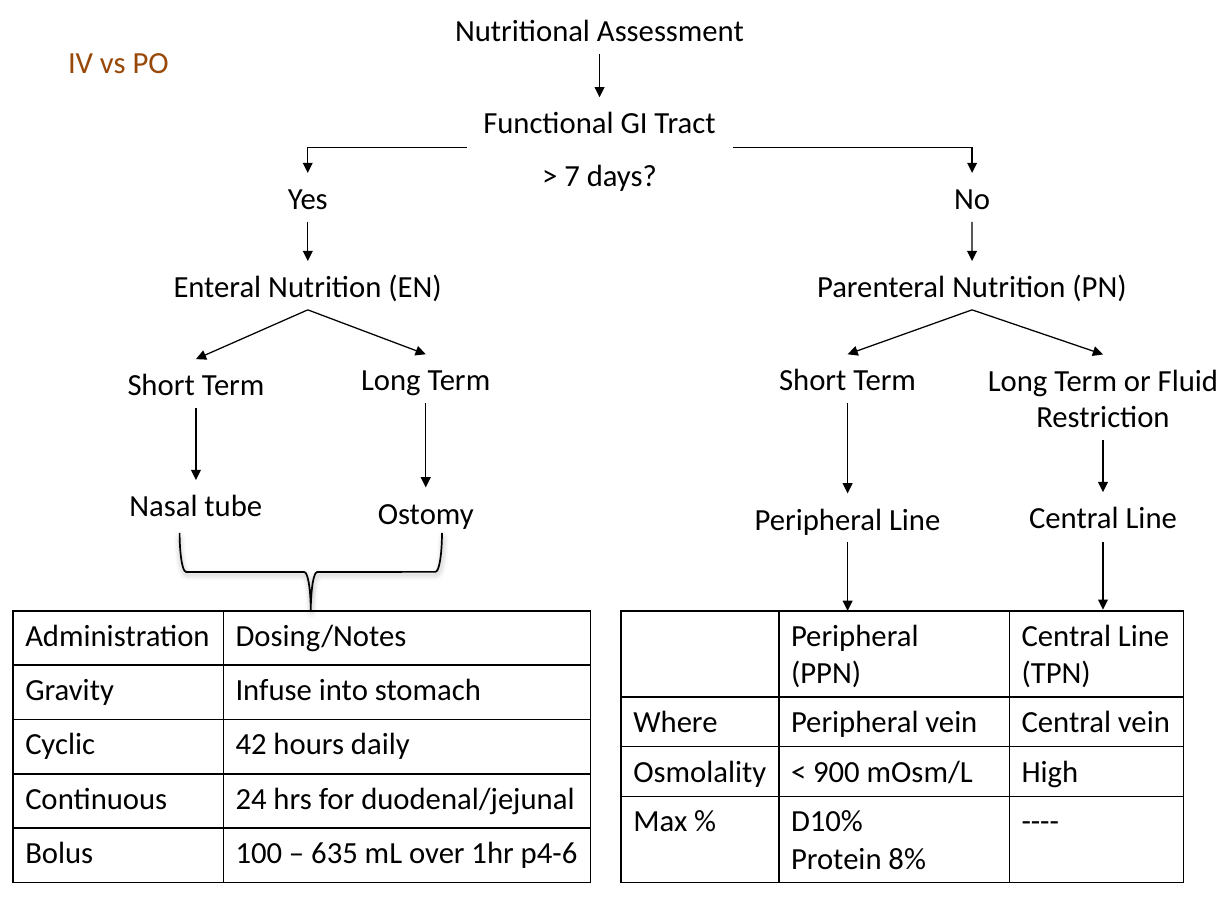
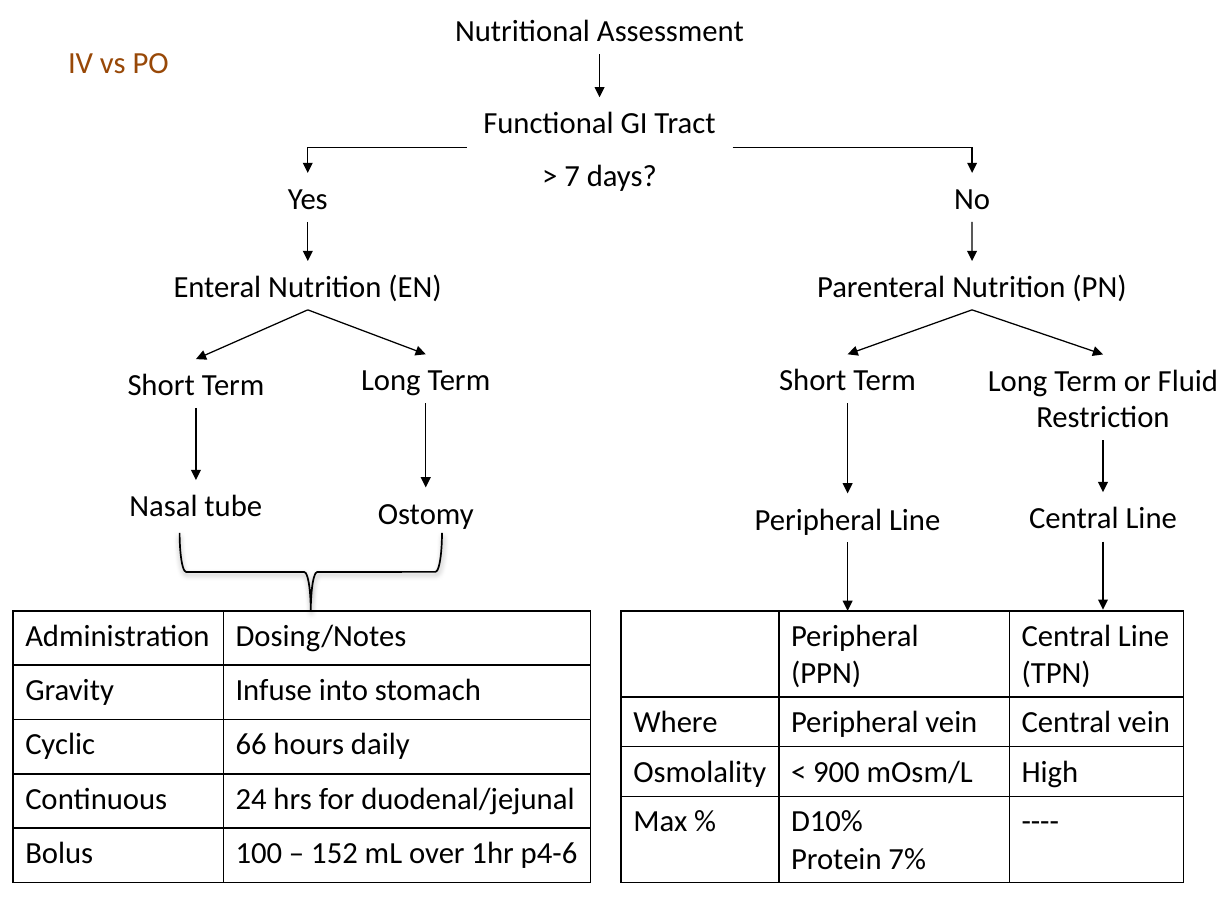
42: 42 -> 66
635: 635 -> 152
8%: 8% -> 7%
